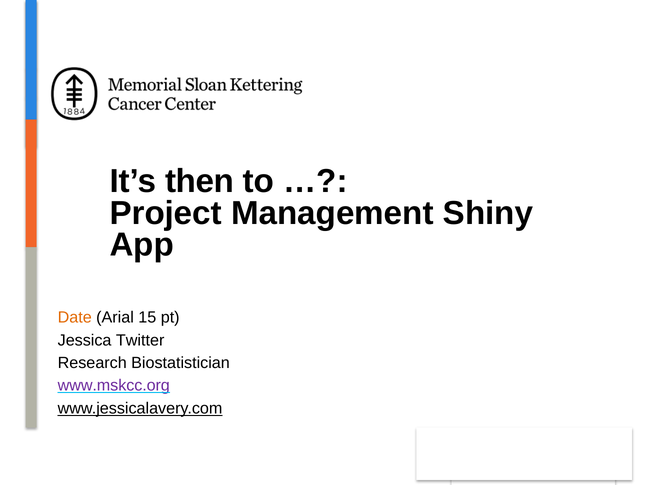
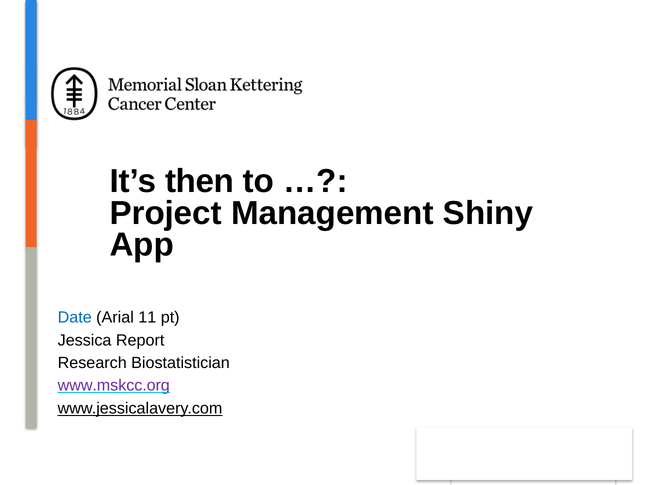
Date colour: orange -> blue
15: 15 -> 11
Twitter: Twitter -> Report
